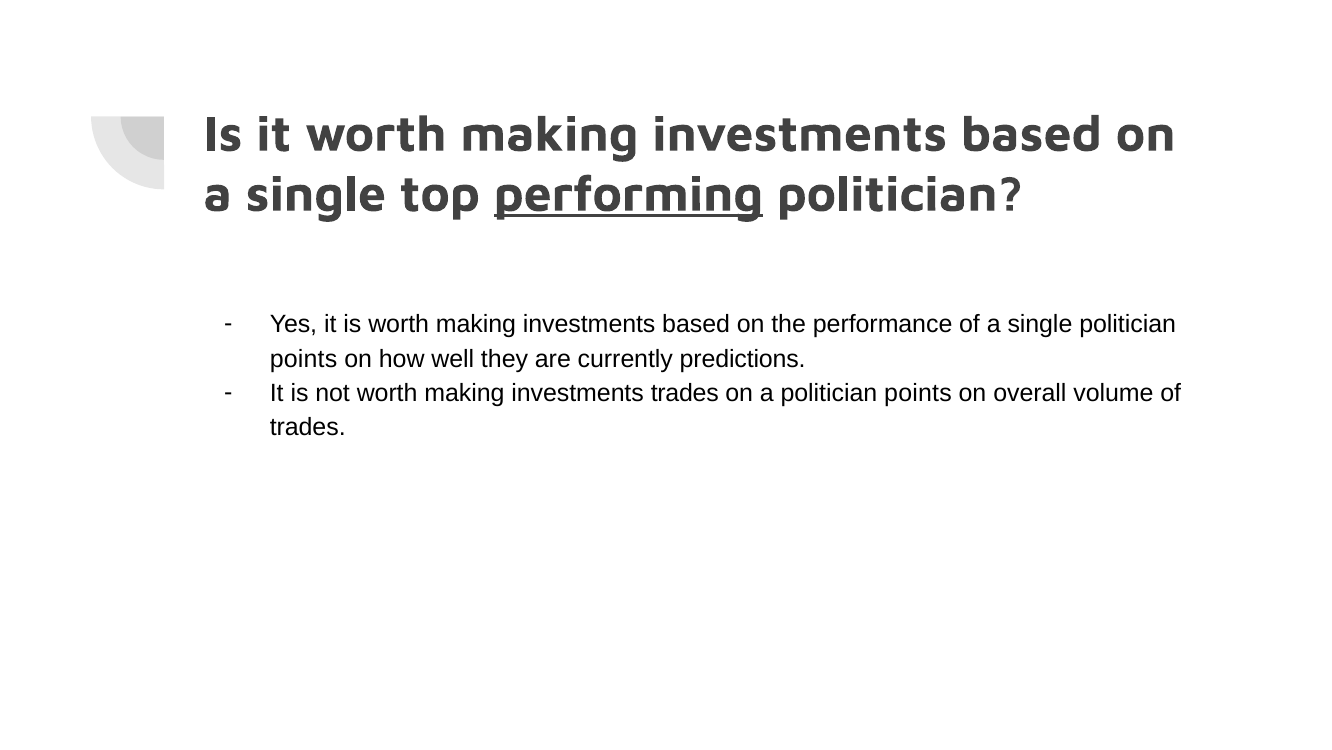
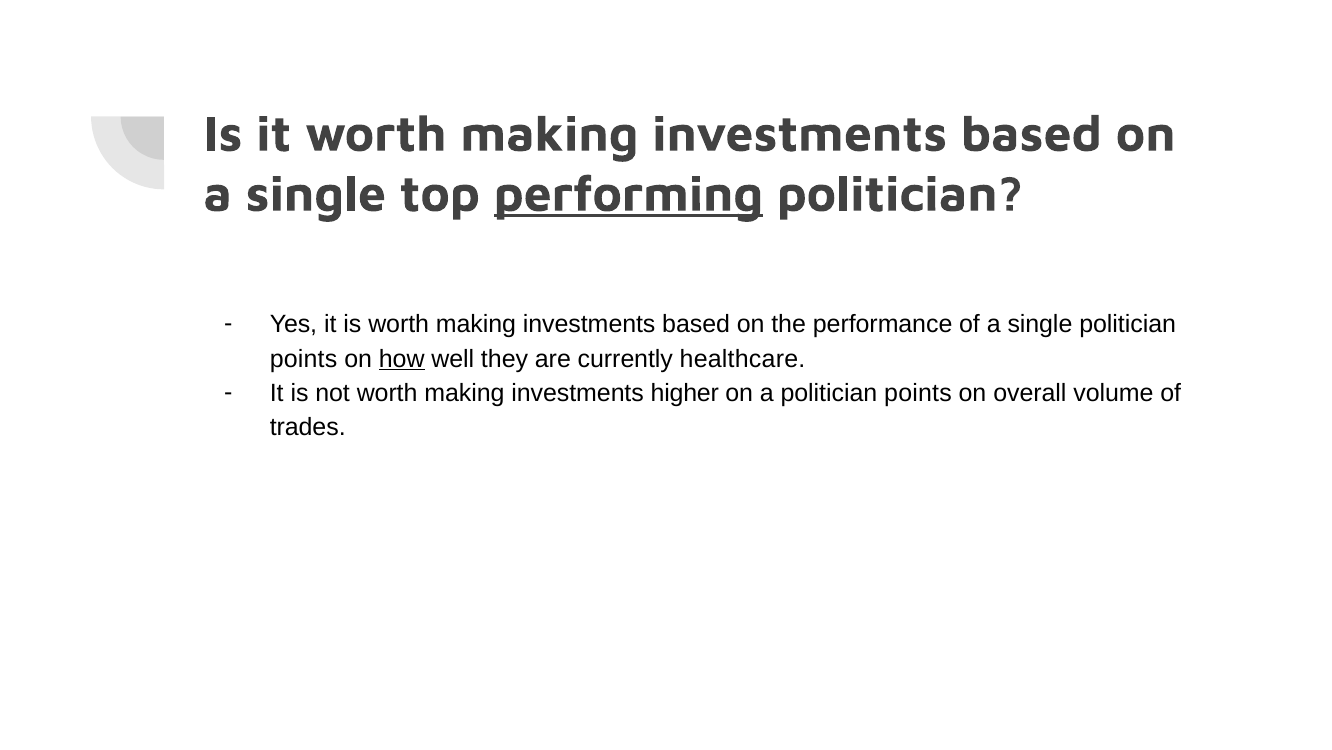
how underline: none -> present
predictions: predictions -> healthcare
investments trades: trades -> higher
